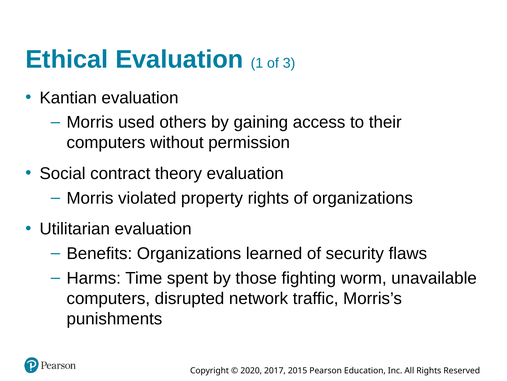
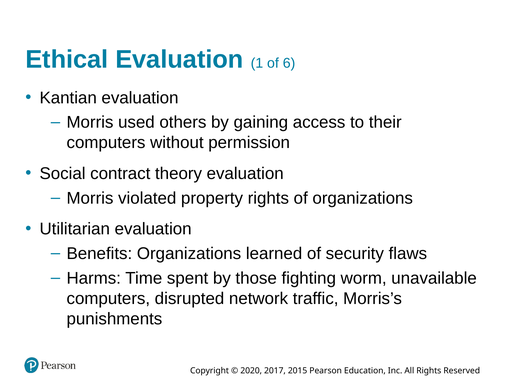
3: 3 -> 6
